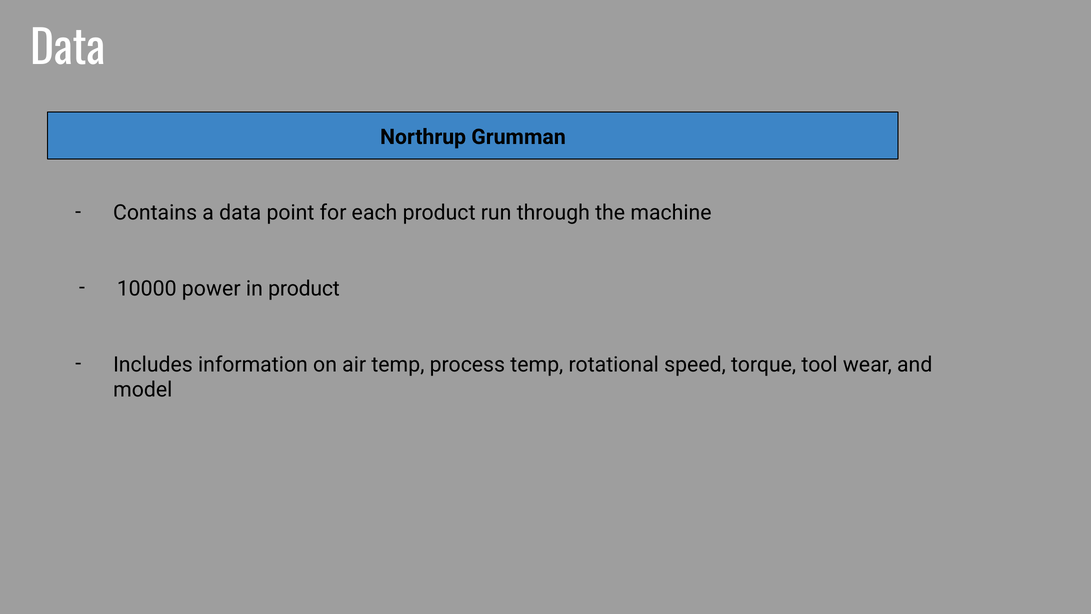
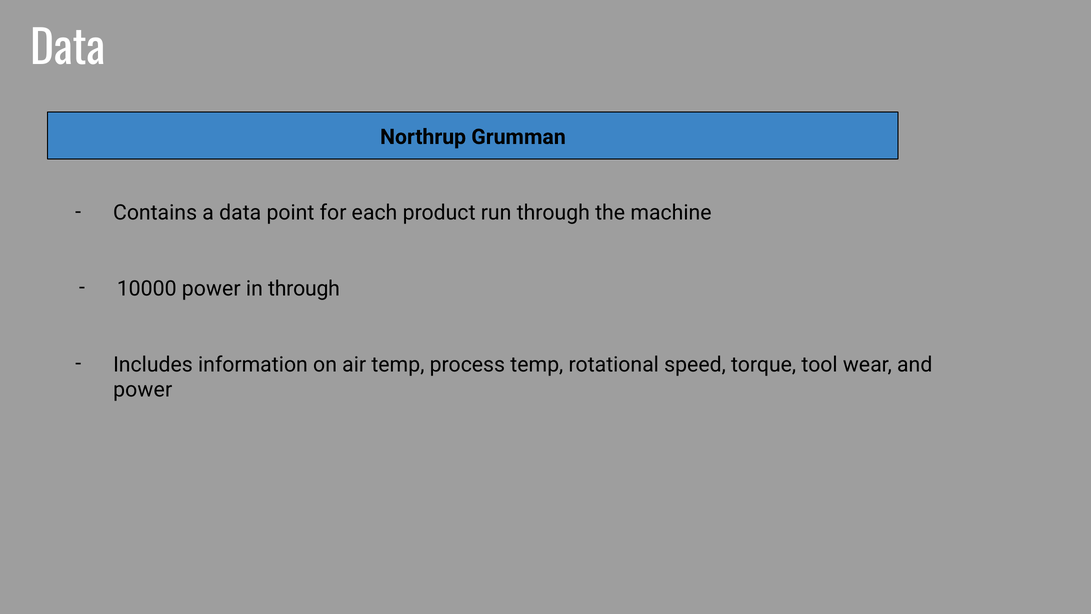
in product: product -> through
model at (143, 390): model -> power
